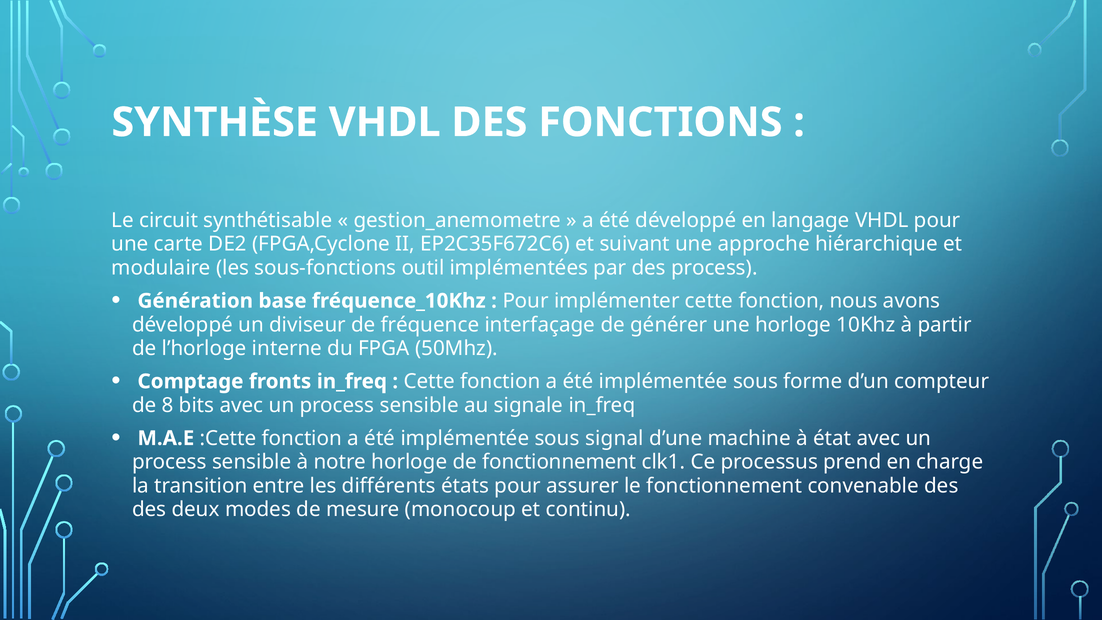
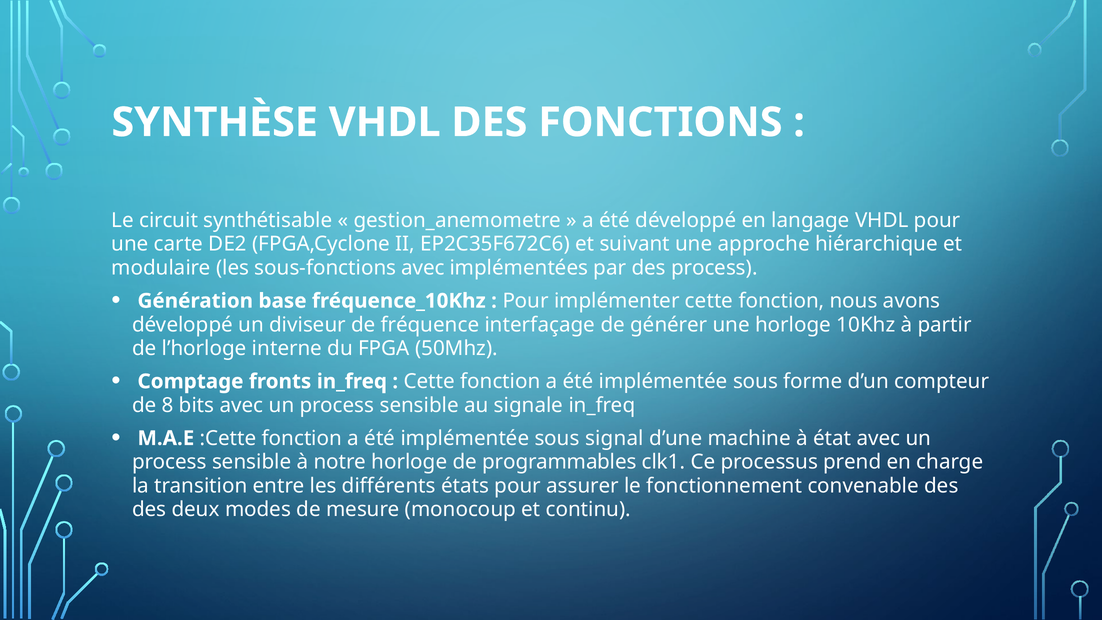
sous-fonctions outil: outil -> avec
de fonctionnement: fonctionnement -> programmables
